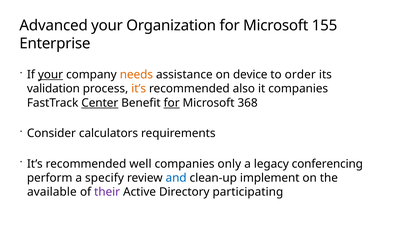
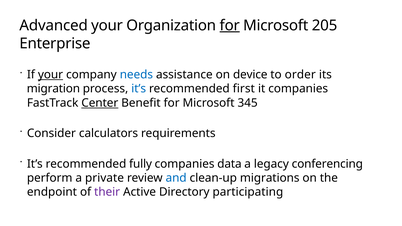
for at (230, 25) underline: none -> present
155: 155 -> 205
needs colour: orange -> blue
validation: validation -> migration
it’s at (139, 89) colour: orange -> blue
also: also -> first
for at (172, 103) underline: present -> none
368: 368 -> 345
well: well -> fully
only: only -> data
specify: specify -> private
implement: implement -> migrations
available: available -> endpoint
